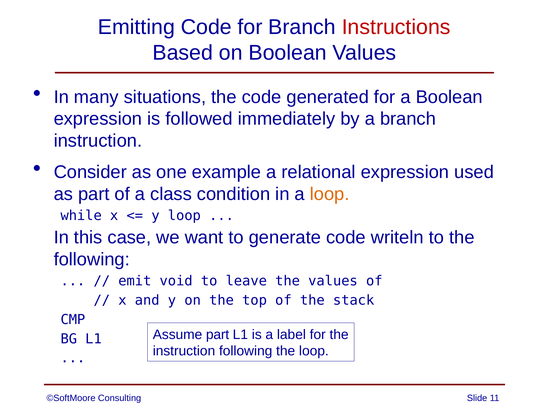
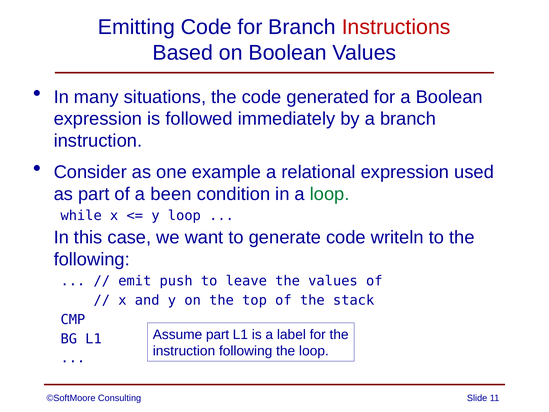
class: class -> been
loop at (330, 194) colour: orange -> green
void: void -> push
